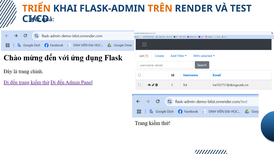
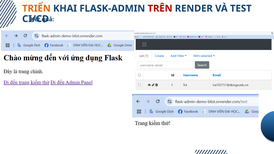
TRÊN colour: orange -> red
